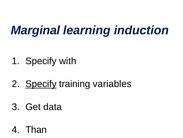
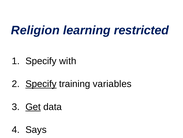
Marginal: Marginal -> Religion
induction: induction -> restricted
Get underline: none -> present
Than: Than -> Says
